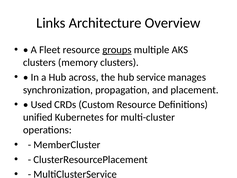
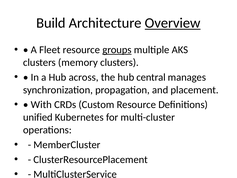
Links: Links -> Build
Overview underline: none -> present
service: service -> central
Used: Used -> With
